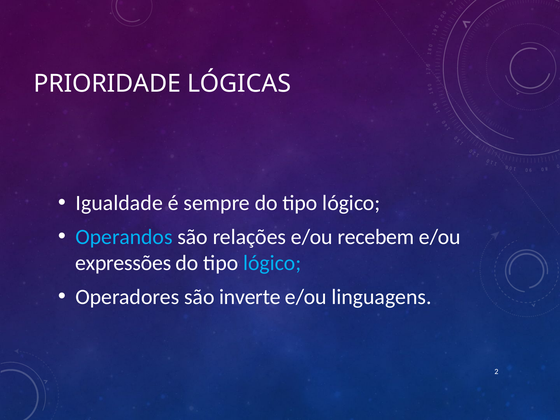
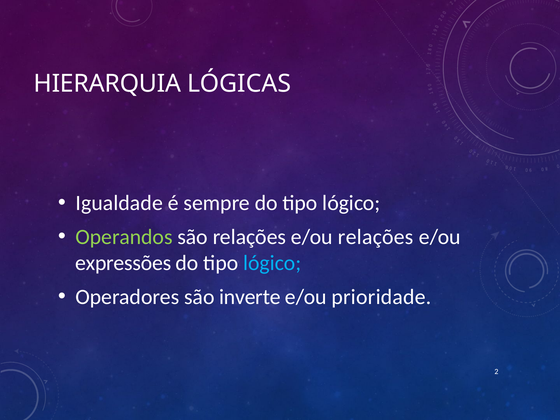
PRIORIDADE: PRIORIDADE -> HIERARQUIA
Operandos colour: light blue -> light green
e/ou recebem: recebem -> relações
linguagens: linguagens -> prioridade
